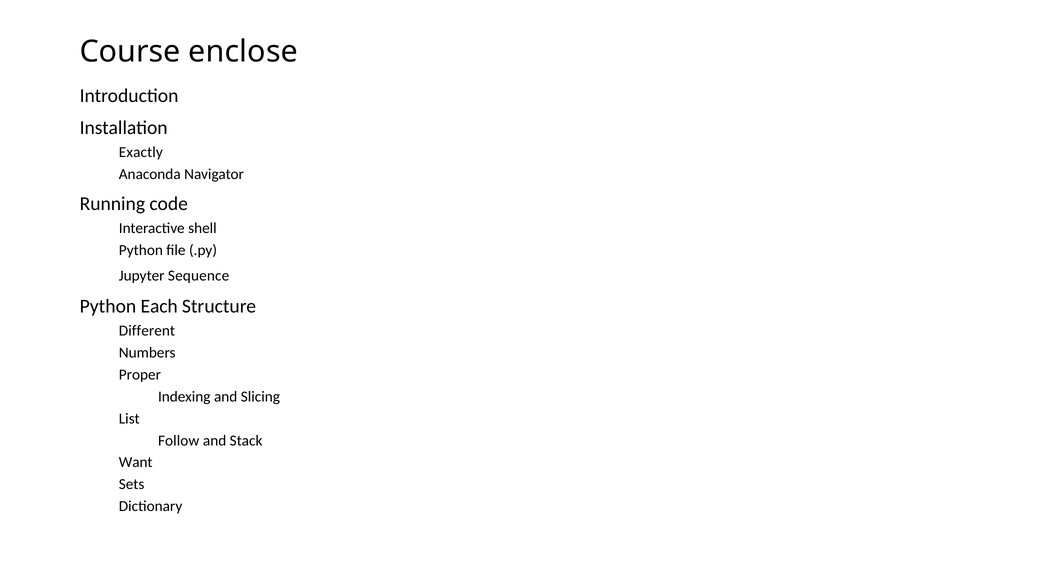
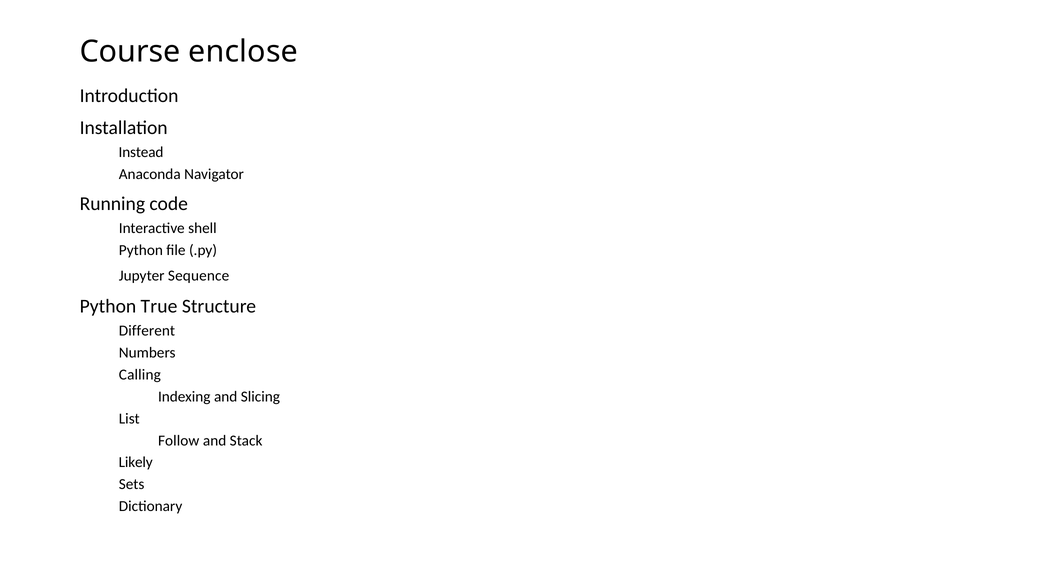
Exactly: Exactly -> Instead
Each: Each -> True
Proper: Proper -> Calling
Want: Want -> Likely
